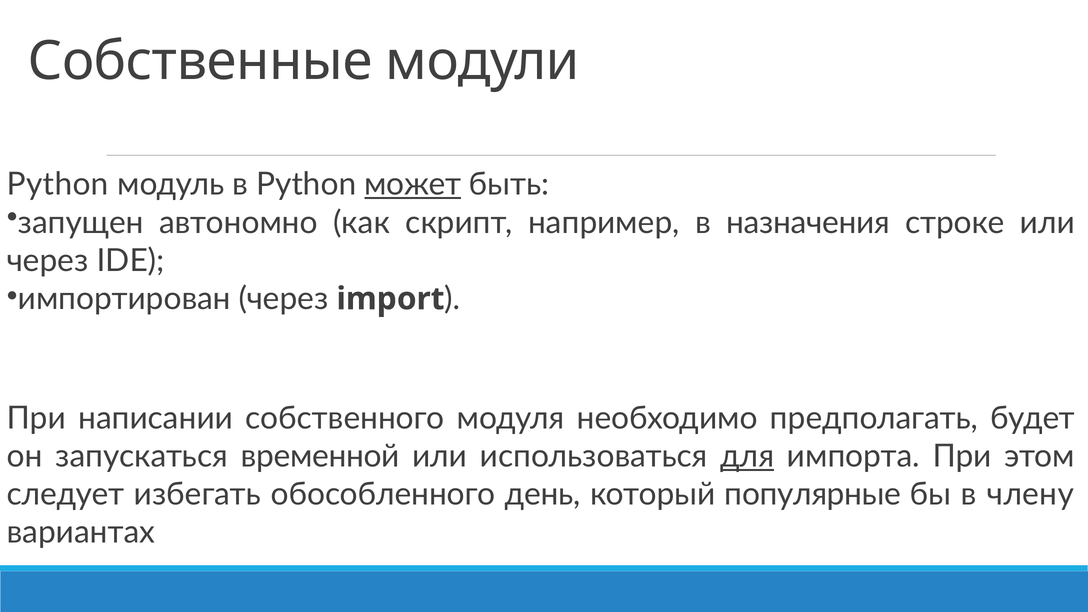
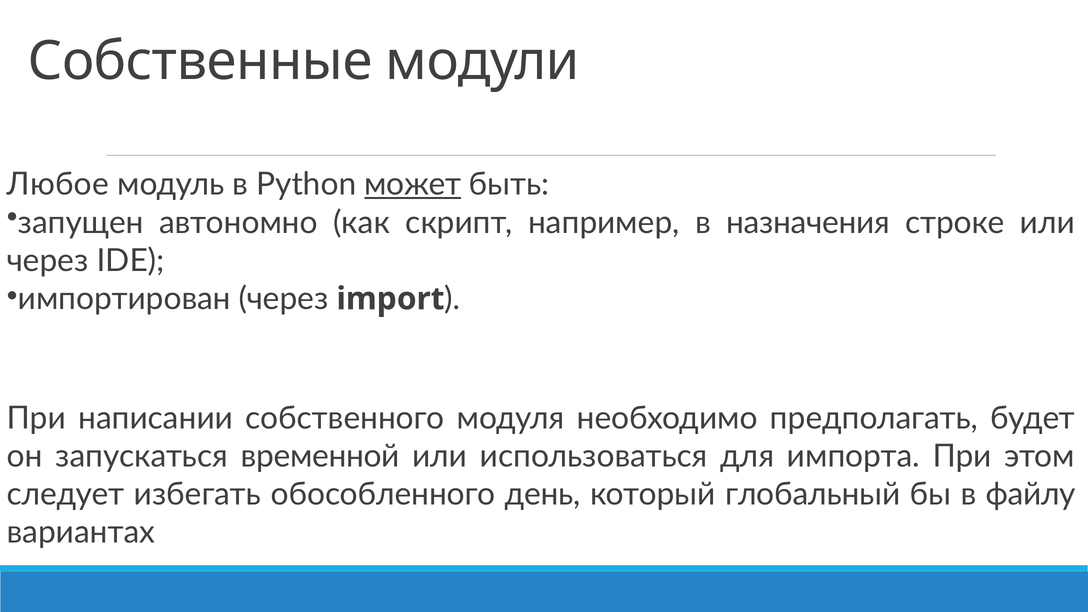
Python at (58, 184): Python -> Любое
для underline: present -> none
популярные: популярные -> глобальный
члену: члену -> файлу
